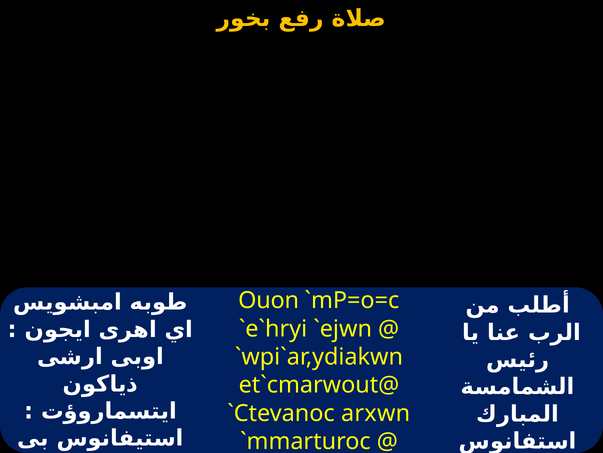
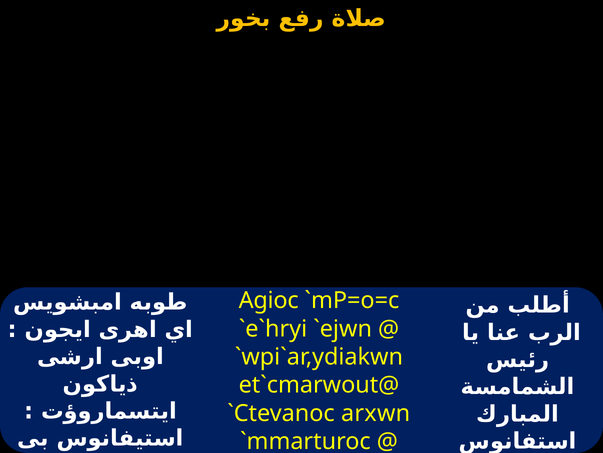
Ouon: Ouon -> Agioc
